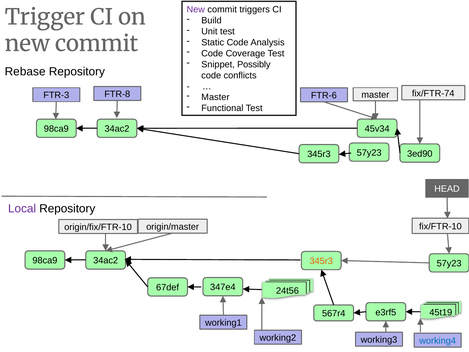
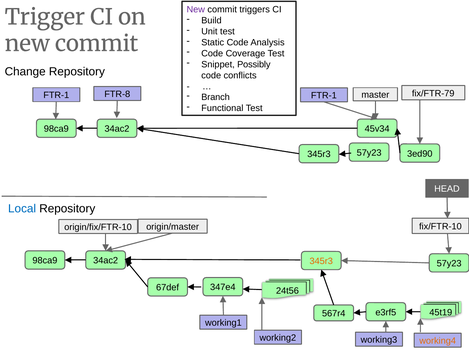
Rebase: Rebase -> Change
fix/FTR-74: fix/FTR-74 -> fix/FTR-79
FTR-3 at (56, 95): FTR-3 -> FTR-1
FTR-6 at (324, 95): FTR-6 -> FTR-1
Master at (215, 97): Master -> Branch
Local colour: purple -> blue
working4 colour: blue -> orange
